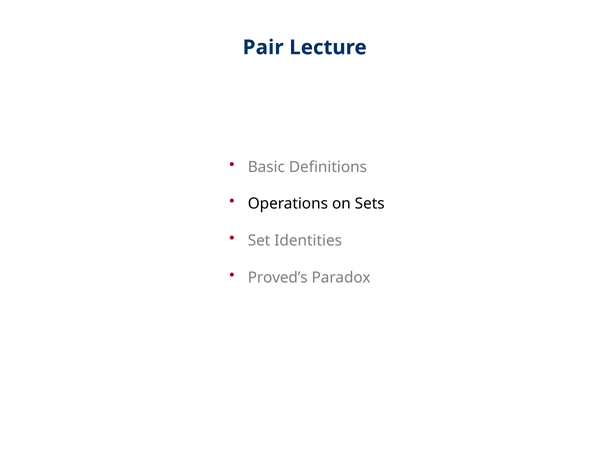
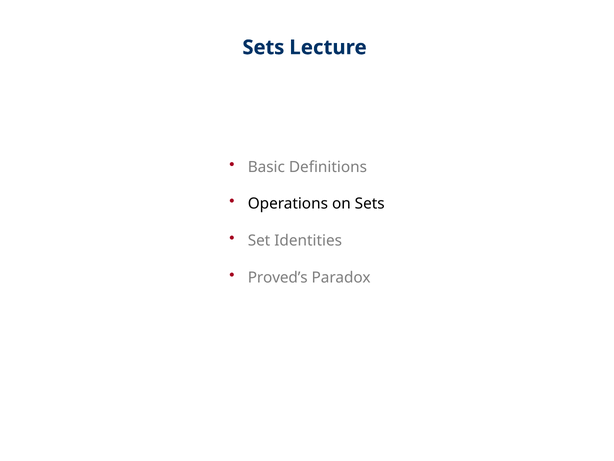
Pair at (263, 47): Pair -> Sets
